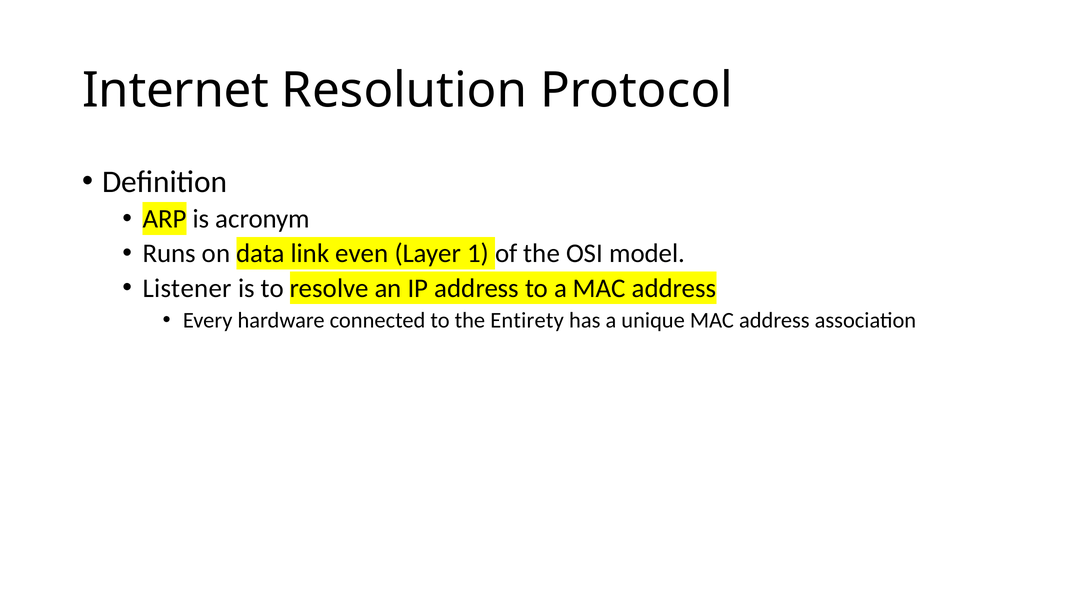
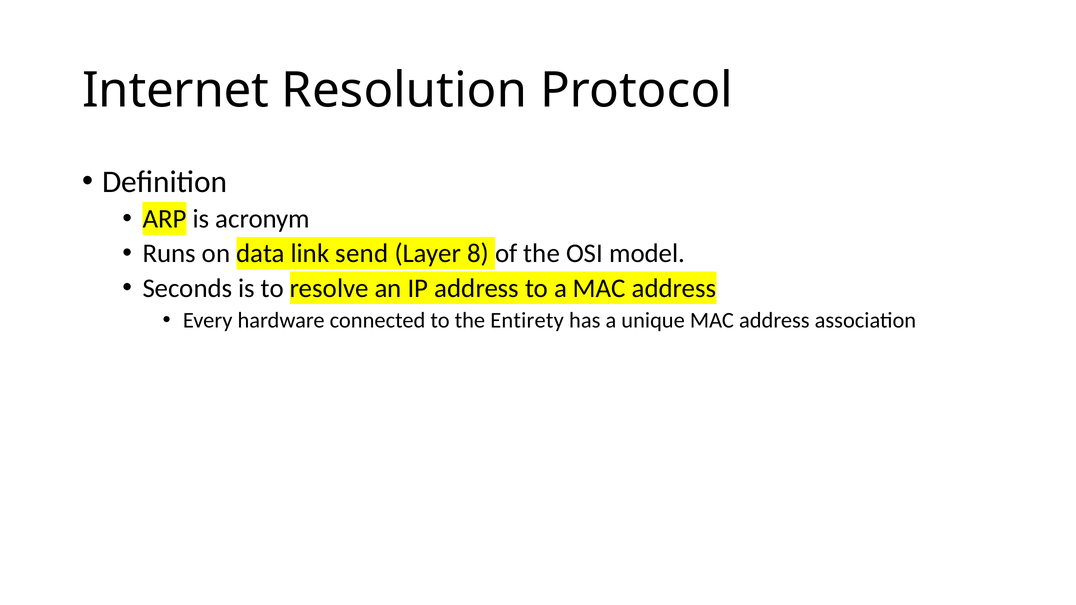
even: even -> send
1: 1 -> 8
Listener: Listener -> Seconds
